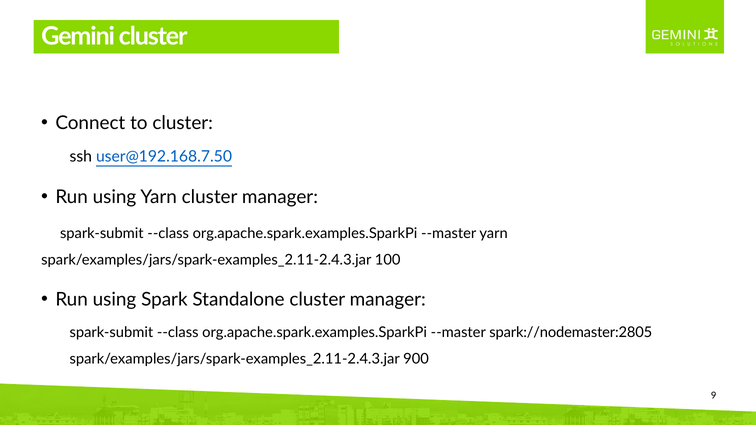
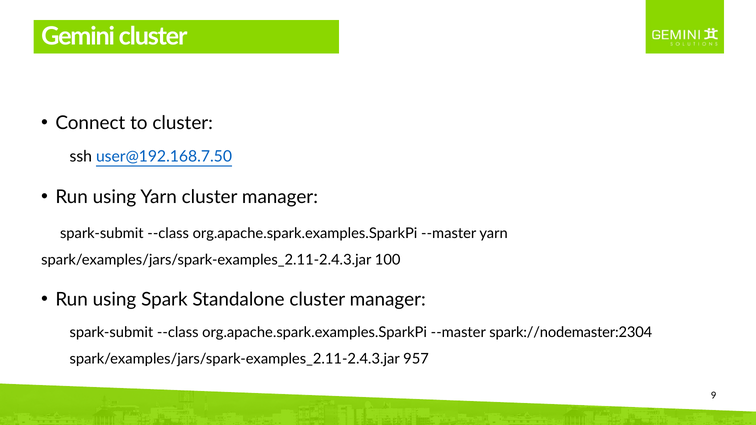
spark://nodemaster:2805: spark://nodemaster:2805 -> spark://nodemaster:2304
900: 900 -> 957
